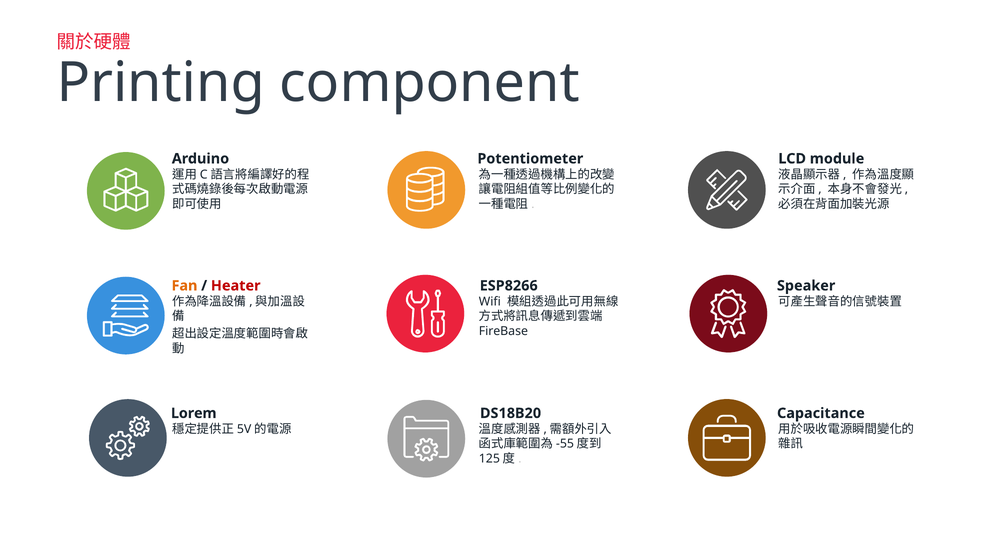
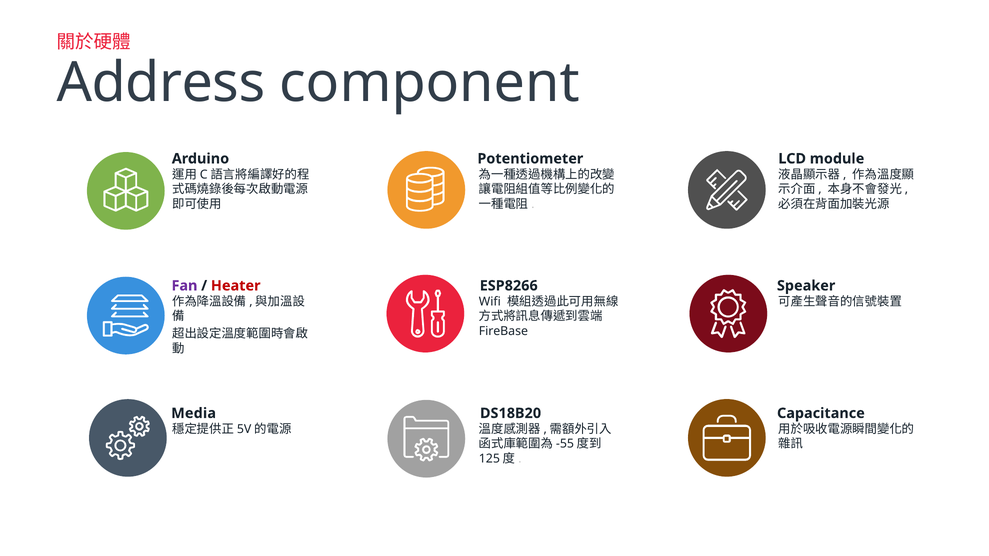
Printing: Printing -> Address
Fan colour: orange -> purple
Lorem: Lorem -> Media
